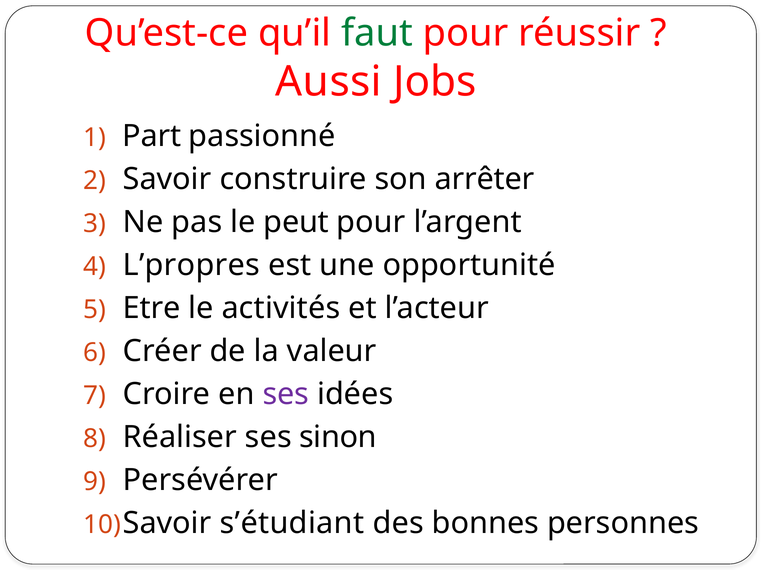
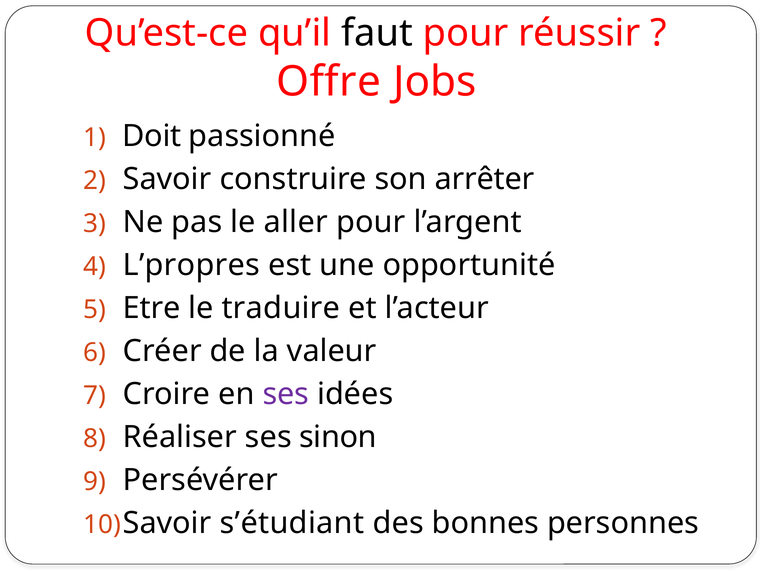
faut colour: green -> black
Aussi: Aussi -> Offre
Part: Part -> Doit
peut: peut -> aller
activités: activités -> traduire
